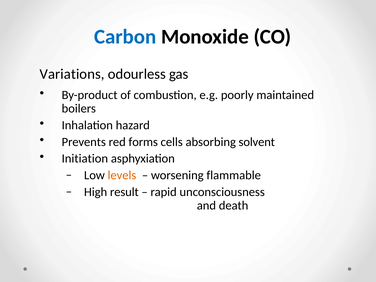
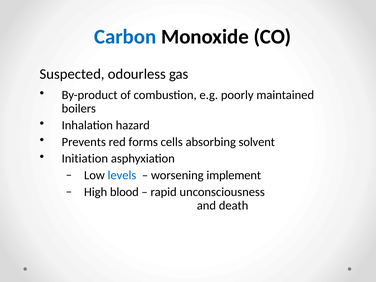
Variations: Variations -> Suspected
levels colour: orange -> blue
flammable: flammable -> implement
result: result -> blood
